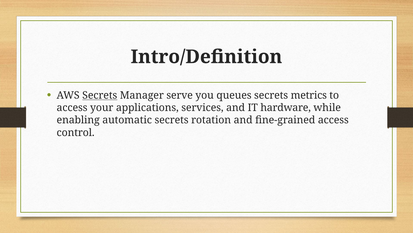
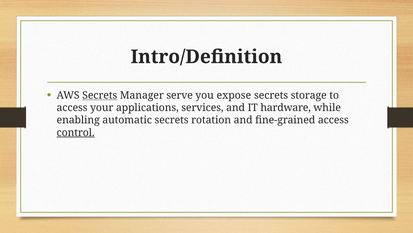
queues: queues -> expose
metrics: metrics -> storage
control underline: none -> present
